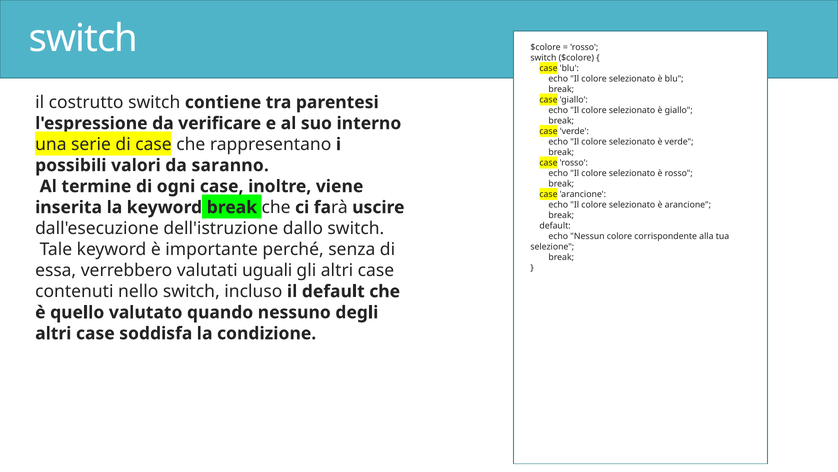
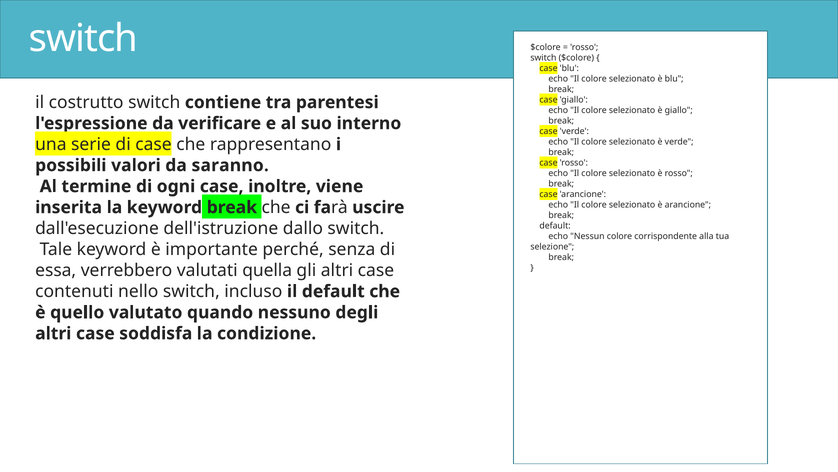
uguali: uguali -> quella
